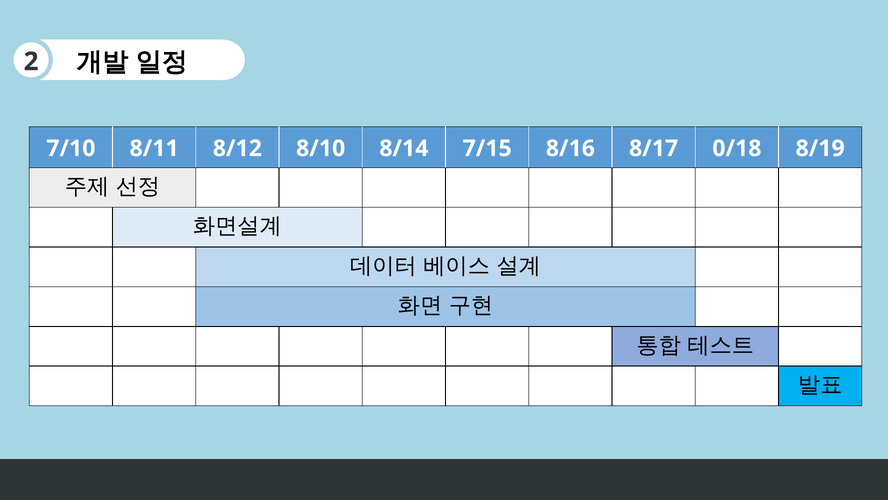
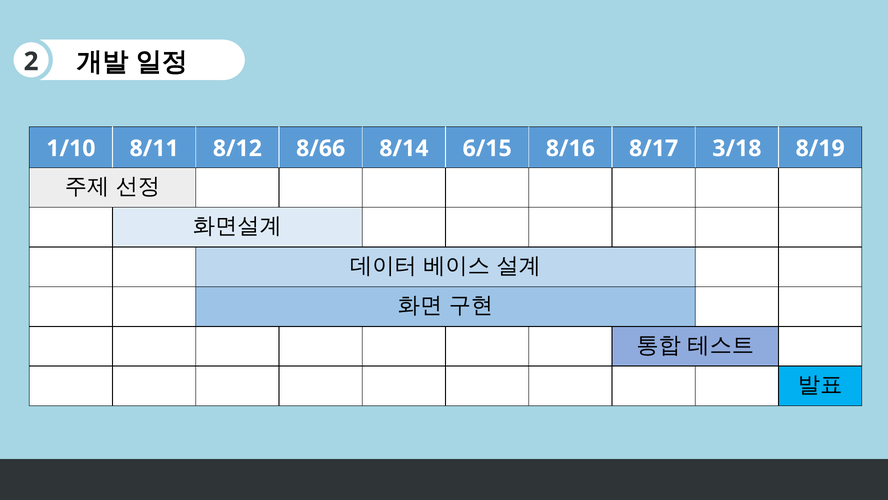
7/10: 7/10 -> 1/10
8/10: 8/10 -> 8/66
7/15: 7/15 -> 6/15
0/18: 0/18 -> 3/18
